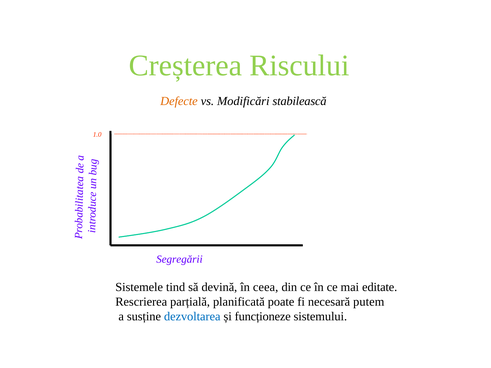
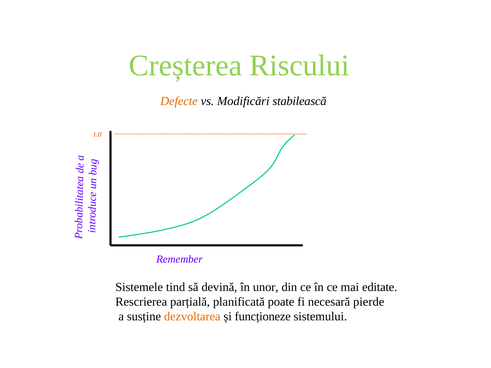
Segregării: Segregării -> Remember
ceea: ceea -> unor
putem: putem -> pierde
dezvoltarea colour: blue -> orange
